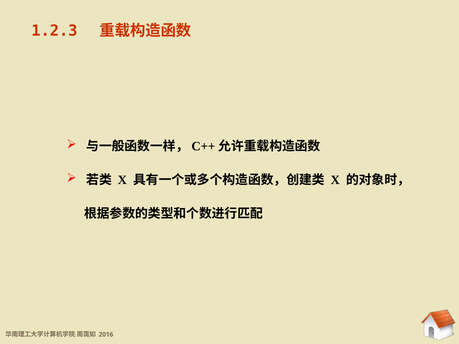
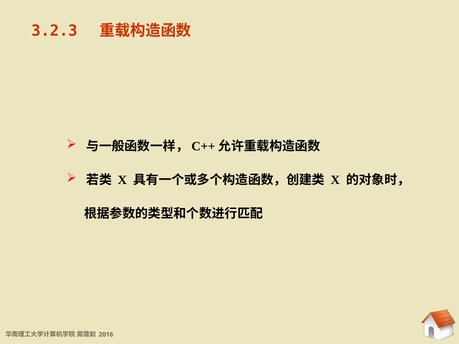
1.2.3: 1.2.3 -> 3.2.3
